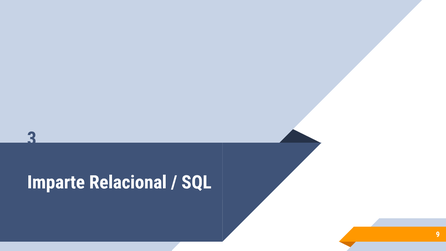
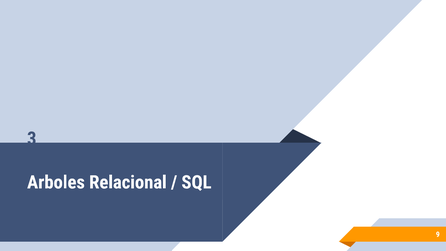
Imparte: Imparte -> Arboles
